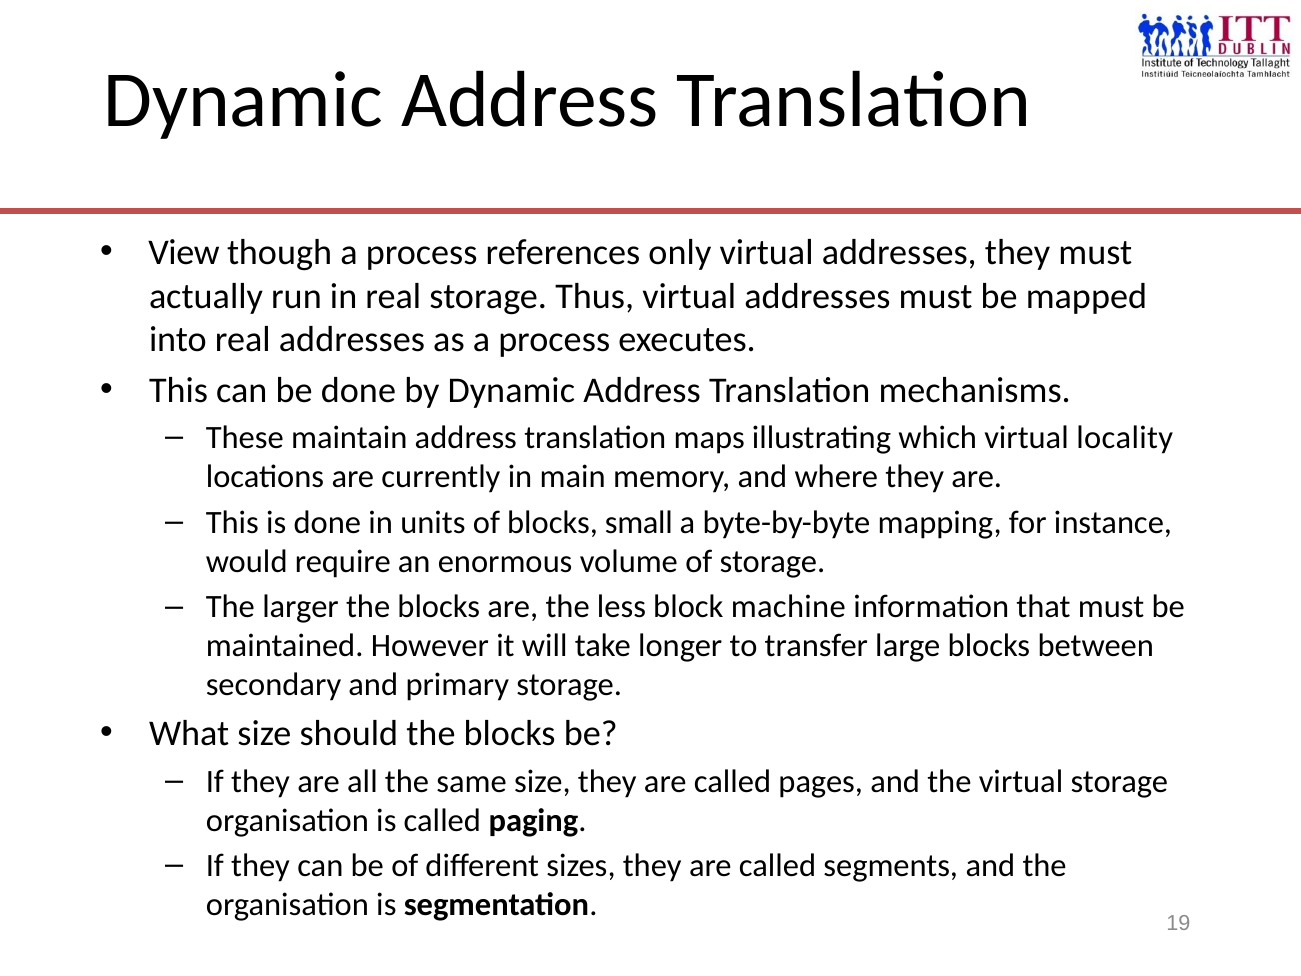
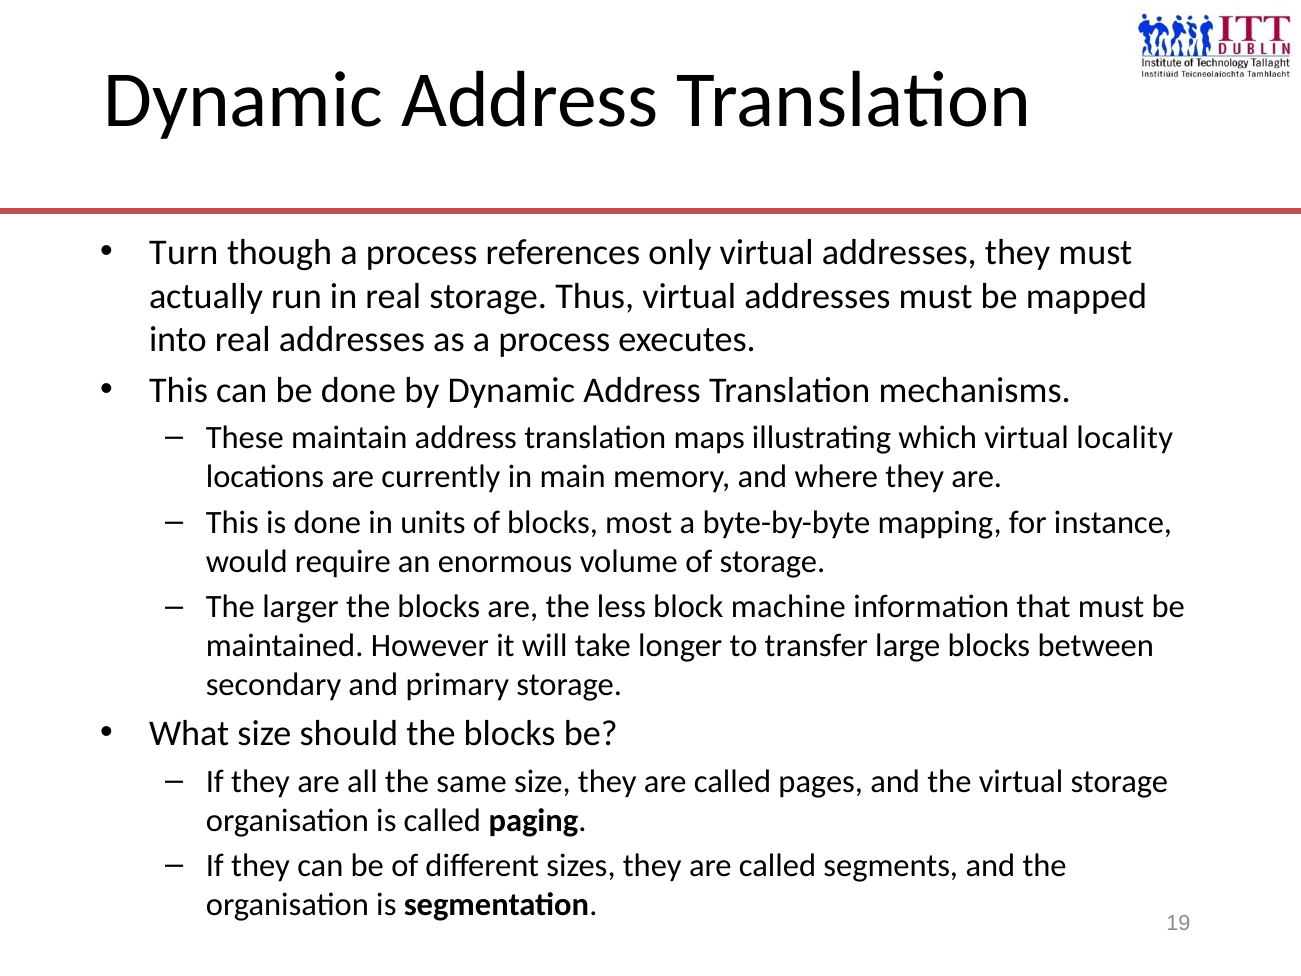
View: View -> Turn
small: small -> most
